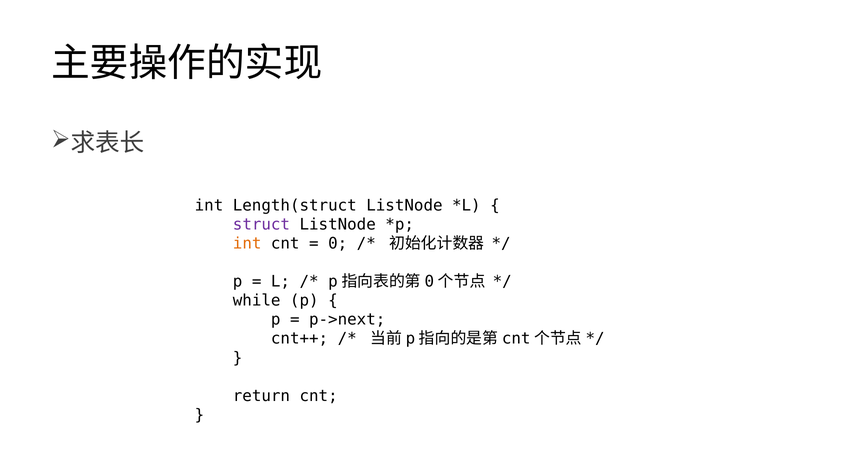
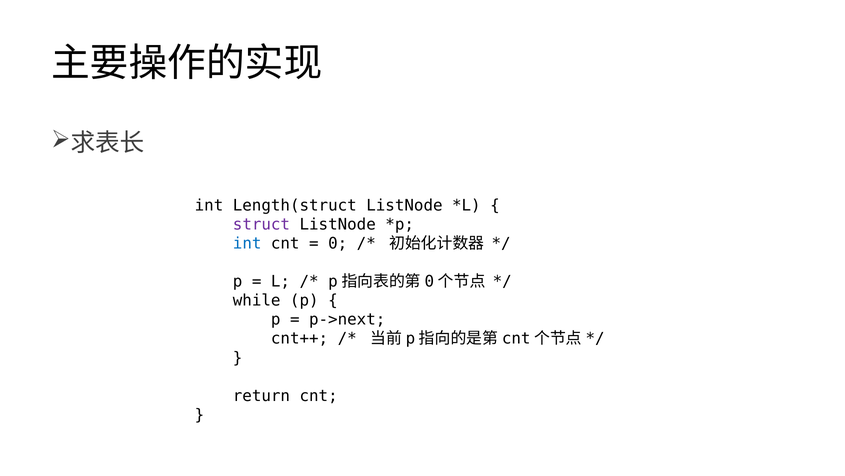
int at (247, 243) colour: orange -> blue
